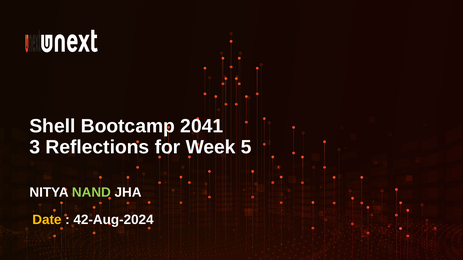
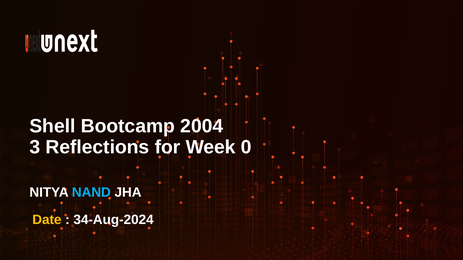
2041: 2041 -> 2004
5: 5 -> 0
NAND colour: light green -> light blue
42-Aug-2024: 42-Aug-2024 -> 34-Aug-2024
